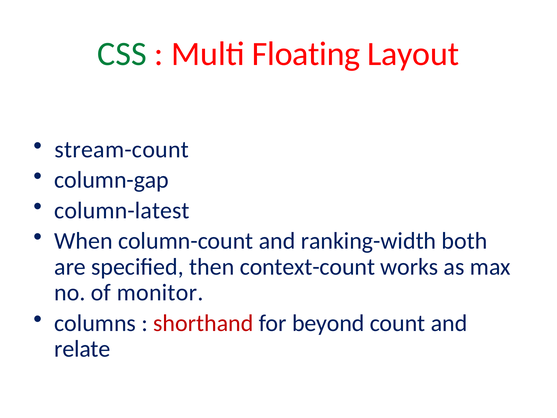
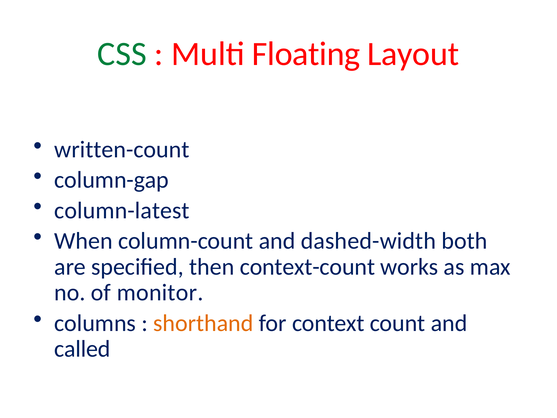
stream-count: stream-count -> written-count
ranking-width: ranking-width -> dashed-width
shorthand colour: red -> orange
beyond: beyond -> context
relate: relate -> called
